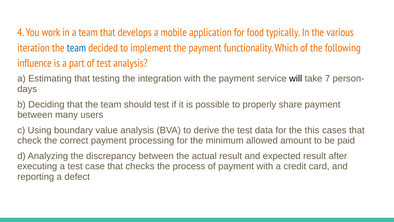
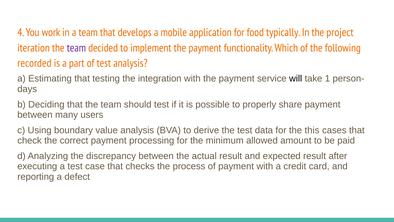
various: various -> project
team at (76, 48) colour: blue -> purple
influence: influence -> recorded
7: 7 -> 1
